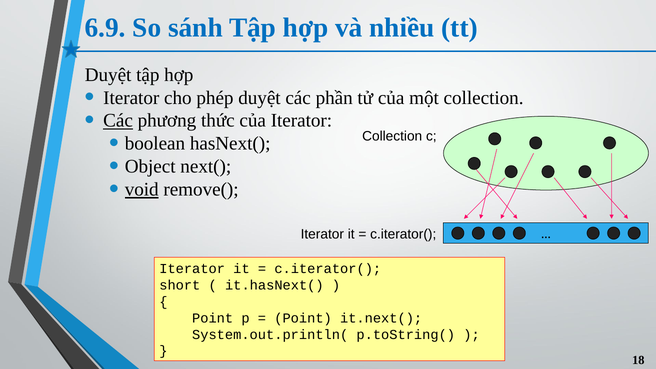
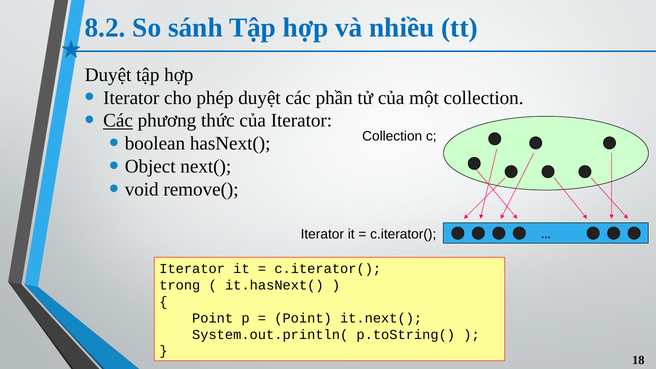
6.9: 6.9 -> 8.2
void underline: present -> none
short: short -> trong
